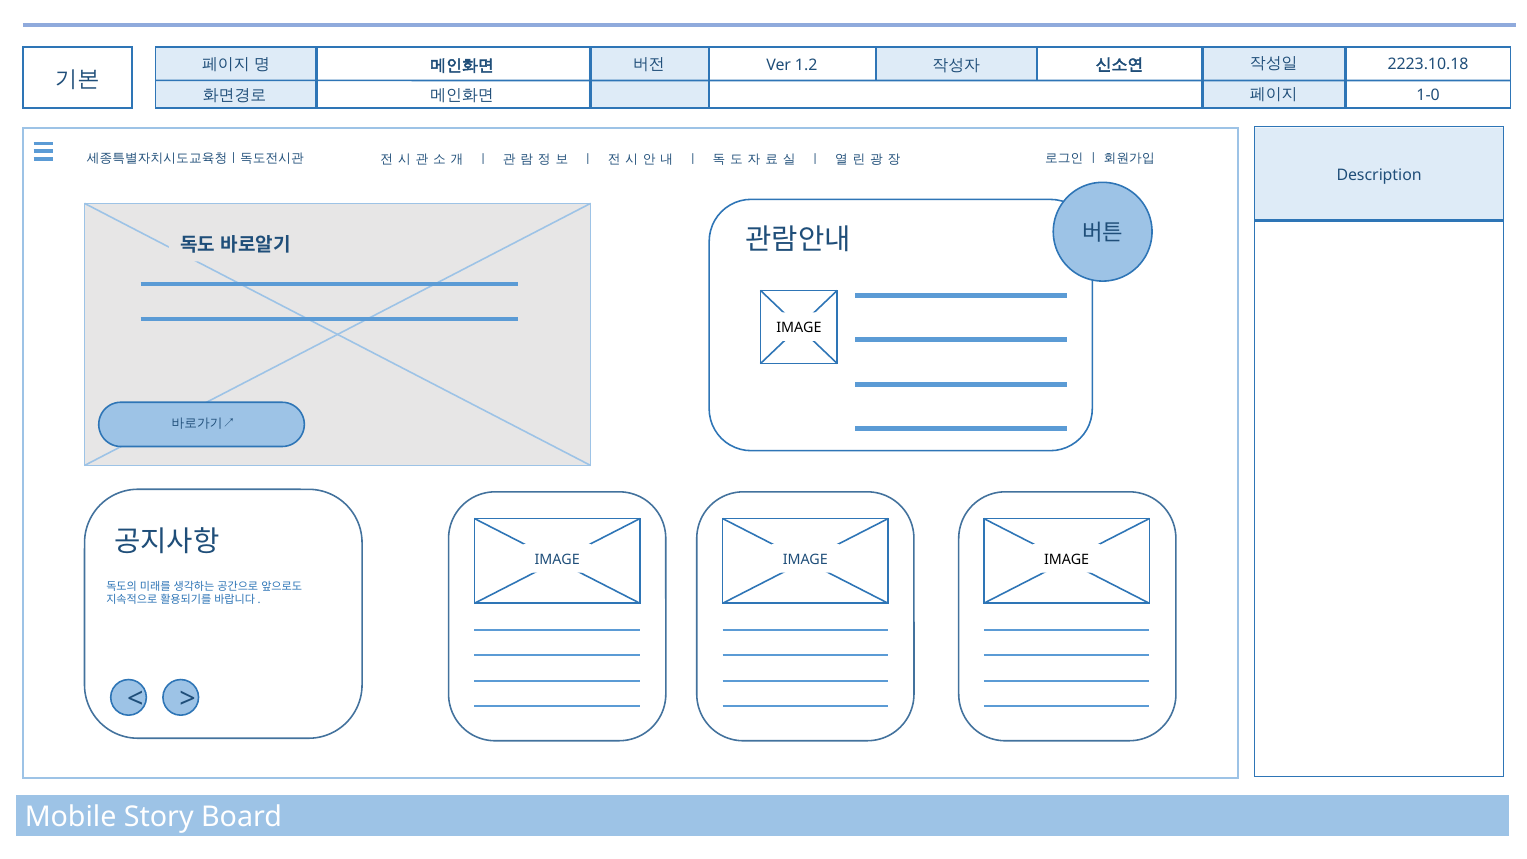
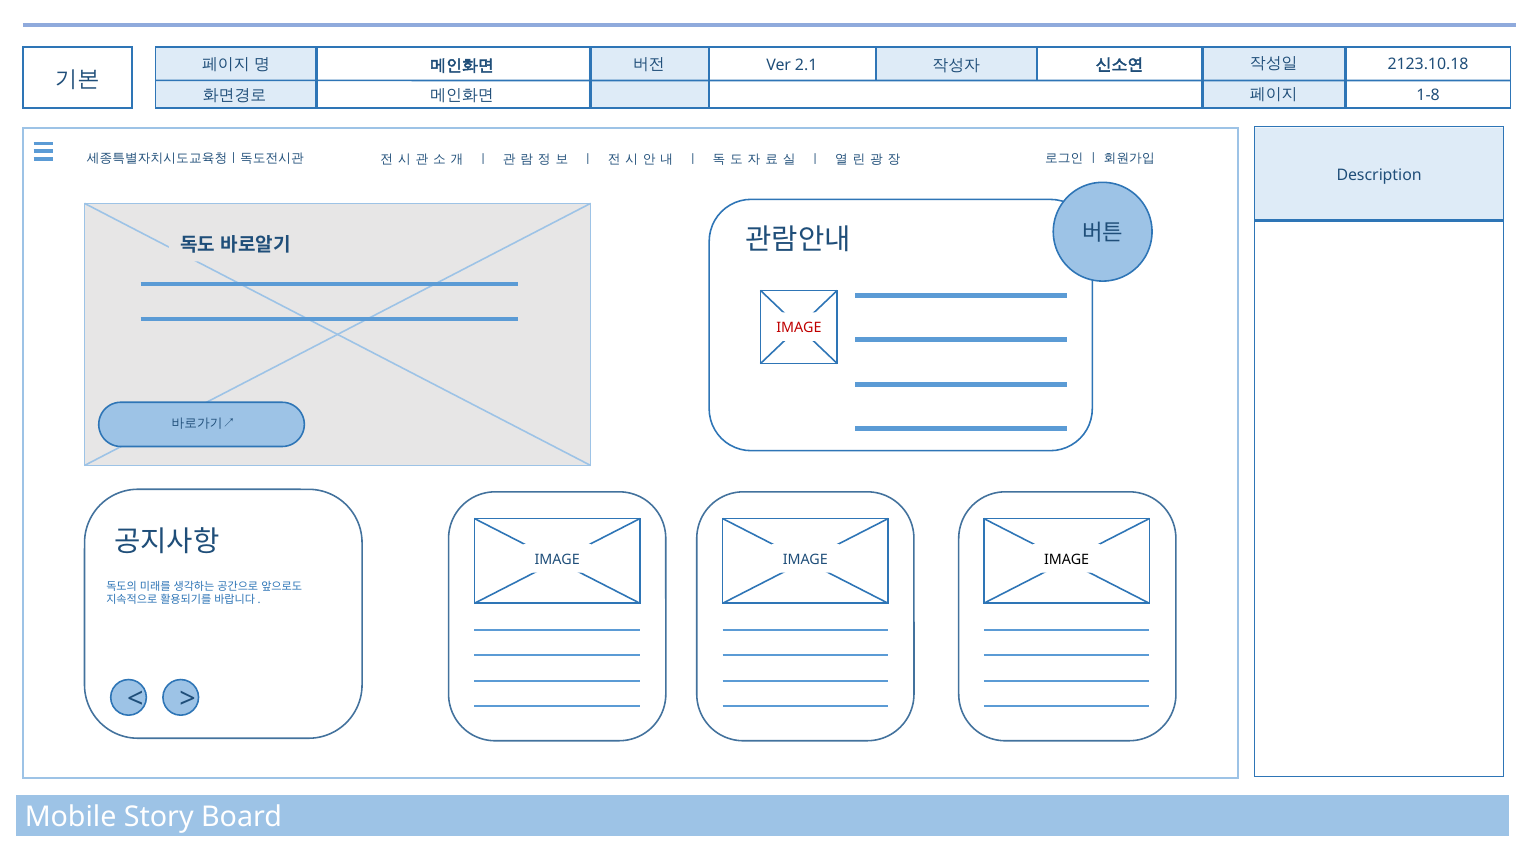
2223.10.18: 2223.10.18 -> 2123.10.18
1.2: 1.2 -> 2.1
1-0: 1-0 -> 1-8
IMAGE at (799, 328) colour: black -> red
